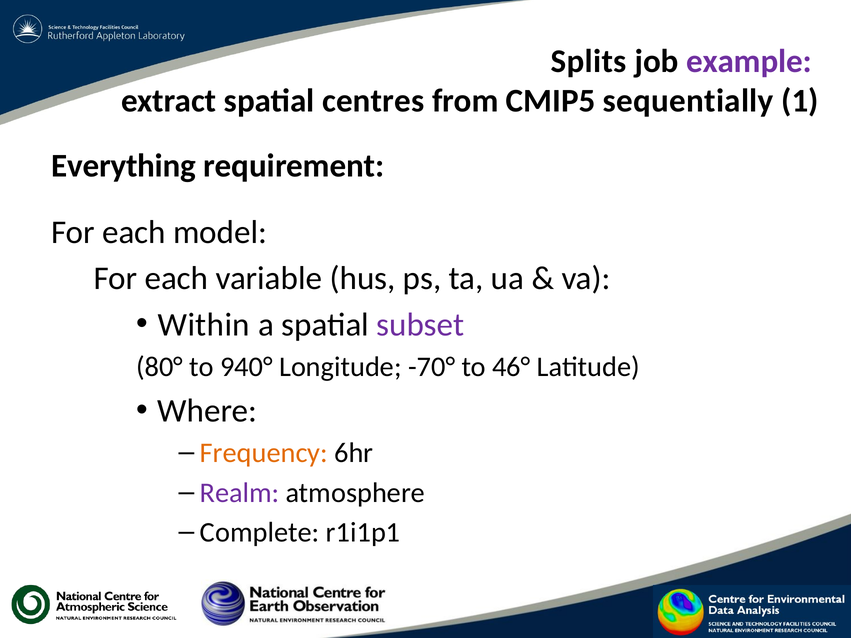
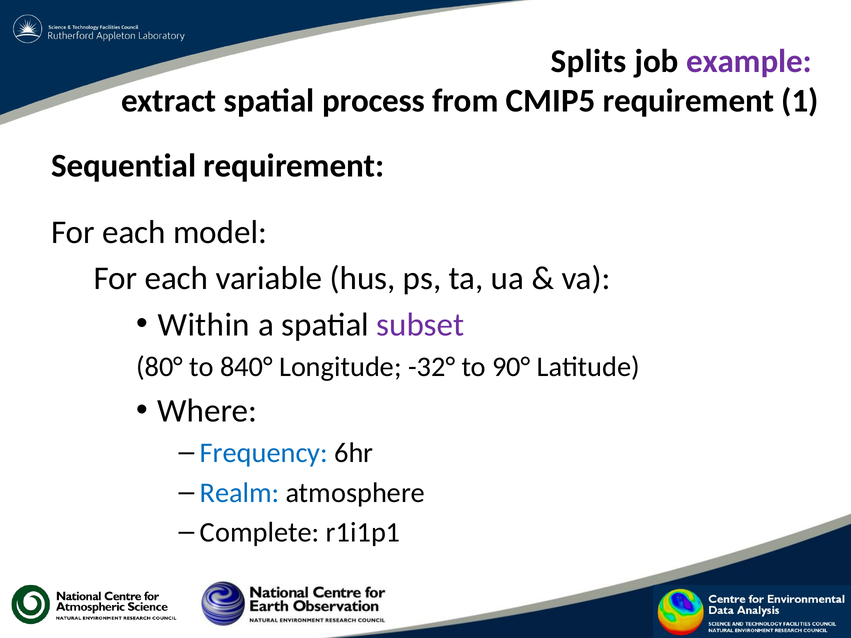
centres: centres -> process
CMIP5 sequentially: sequentially -> requirement
Everything: Everything -> Sequential
940°: 940° -> 840°
-70°: -70° -> -32°
46°: 46° -> 90°
Frequency colour: orange -> blue
Realm colour: purple -> blue
